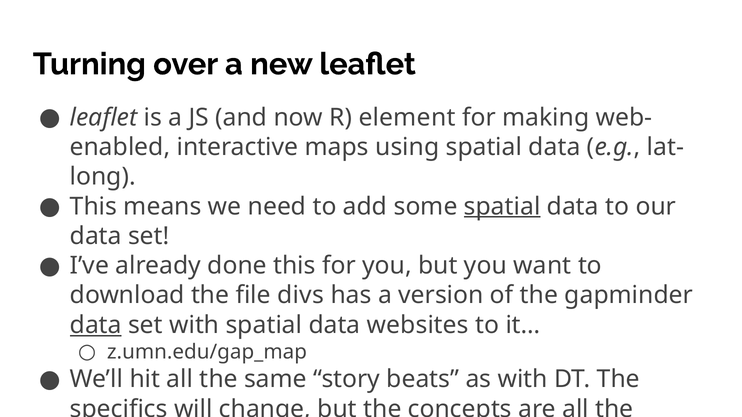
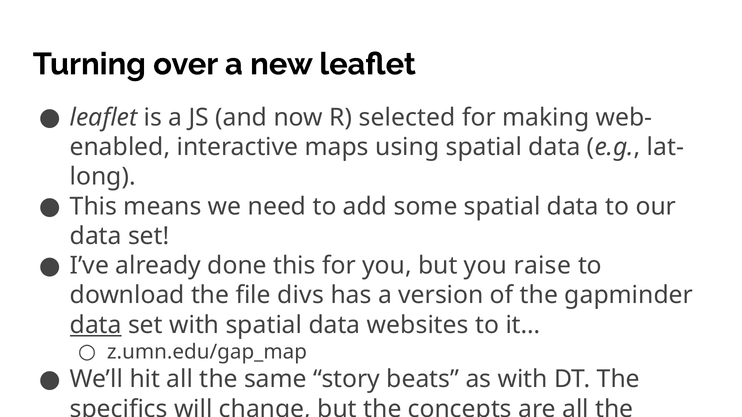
element: element -> selected
spatial at (502, 207) underline: present -> none
want: want -> raise
